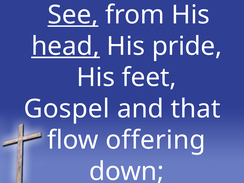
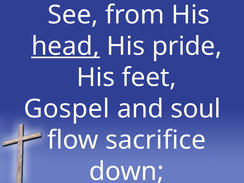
See underline: present -> none
that: that -> soul
offering: offering -> sacrifice
